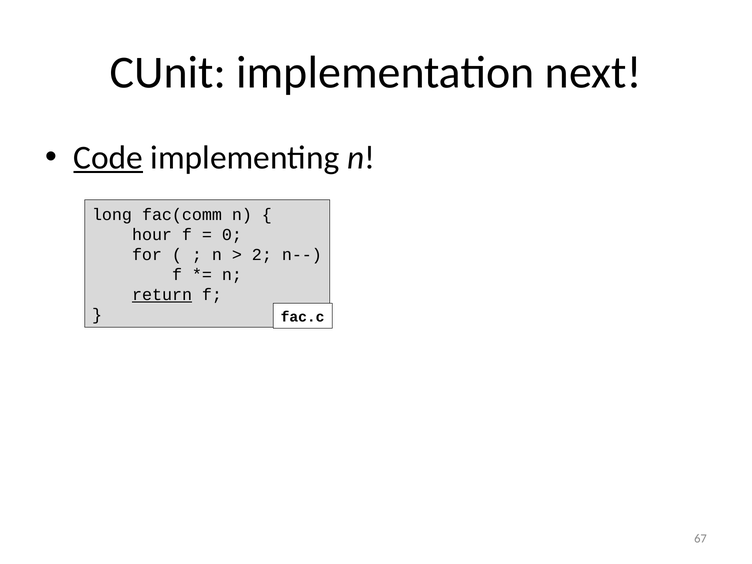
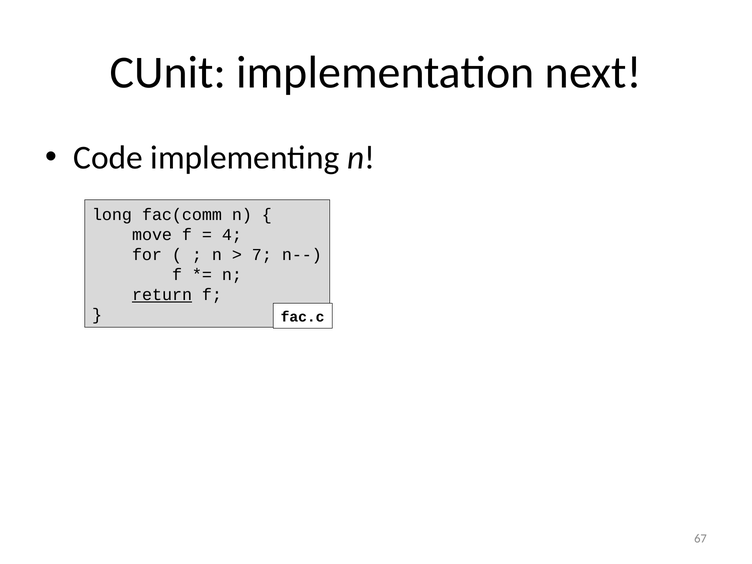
Code underline: present -> none
hour: hour -> move
0: 0 -> 4
2: 2 -> 7
